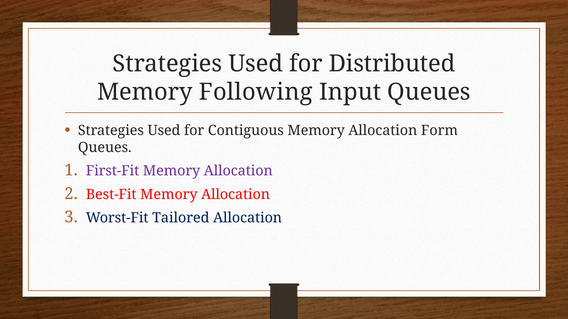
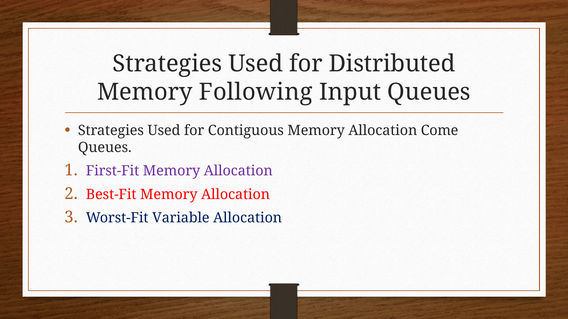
Form: Form -> Come
Tailored: Tailored -> Variable
